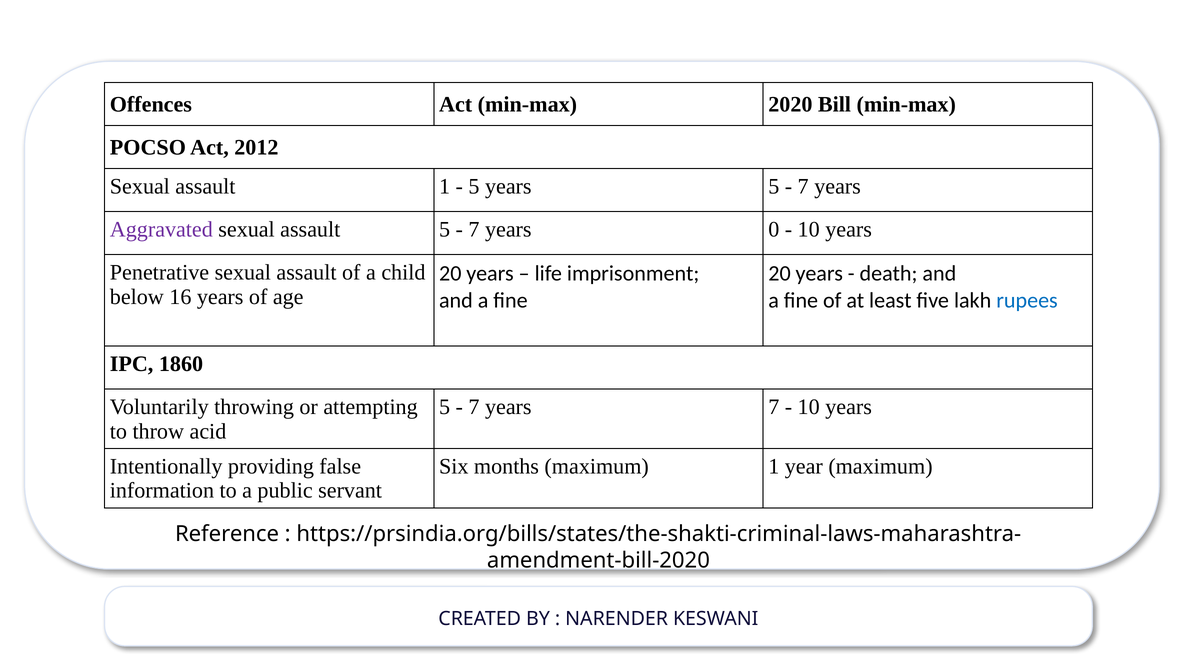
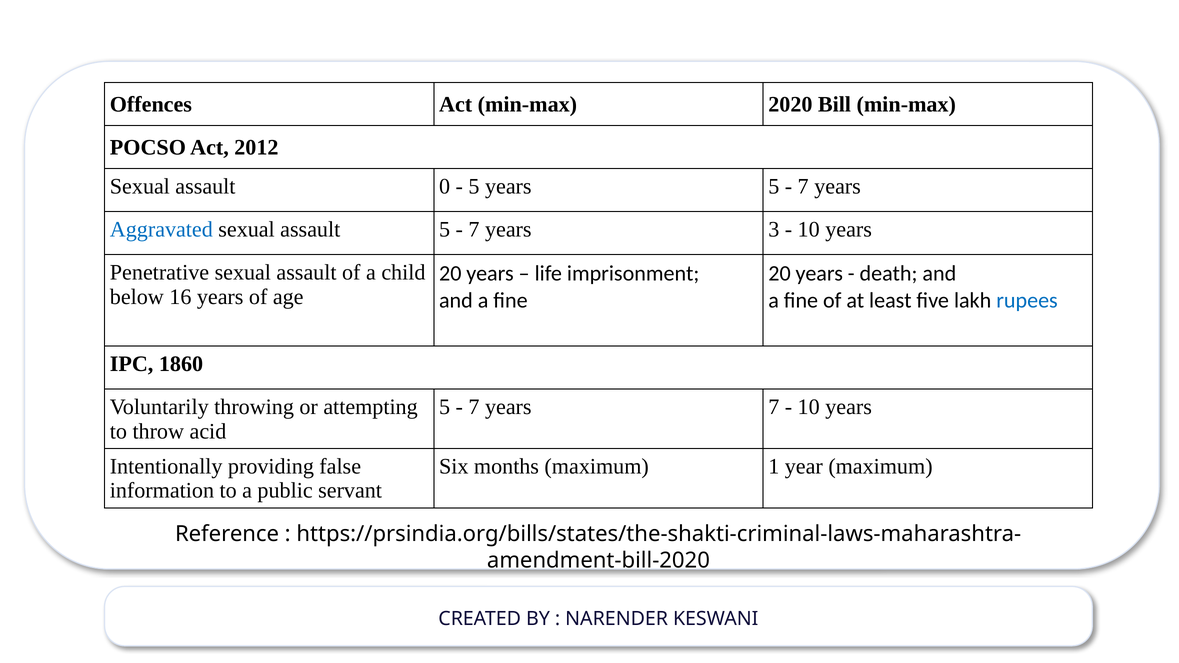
assault 1: 1 -> 0
Aggravated colour: purple -> blue
0: 0 -> 3
